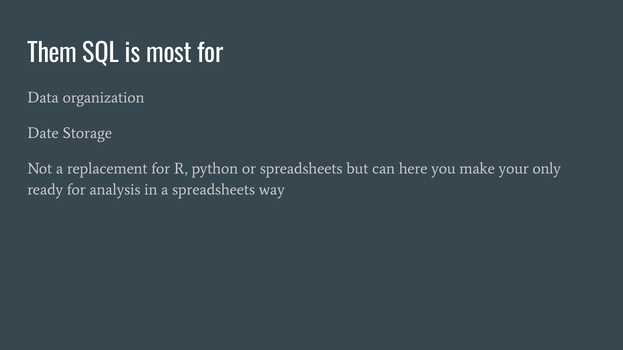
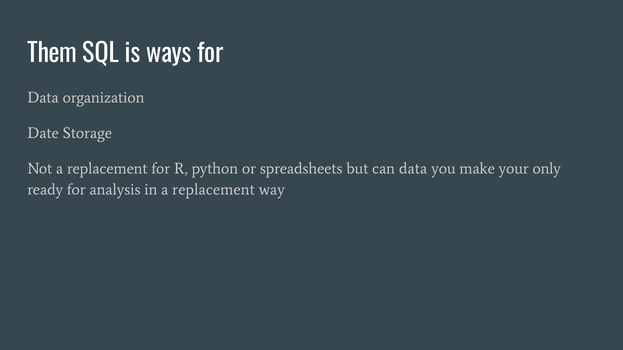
most: most -> ways
can here: here -> data
in a spreadsheets: spreadsheets -> replacement
